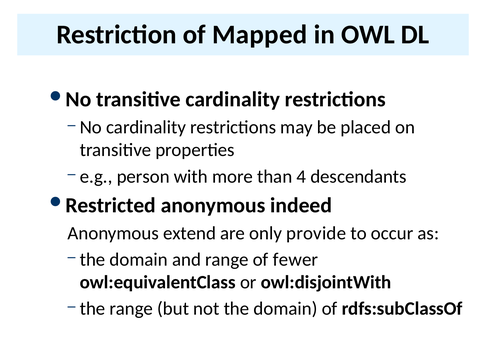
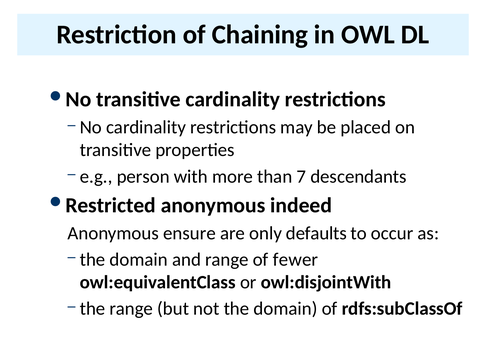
Mapped: Mapped -> Chaining
4: 4 -> 7
extend: extend -> ensure
provide: provide -> defaults
